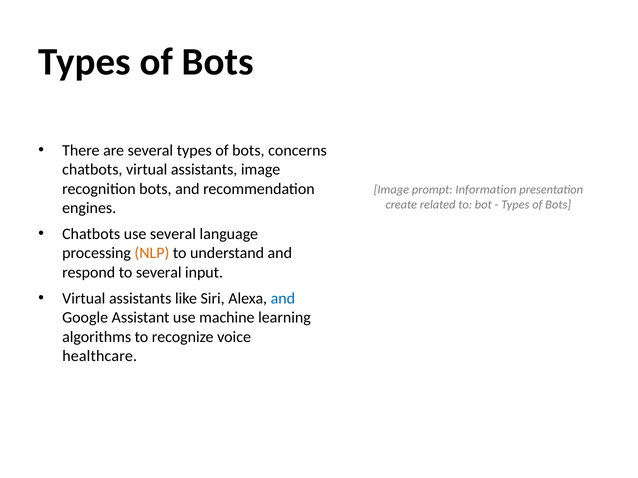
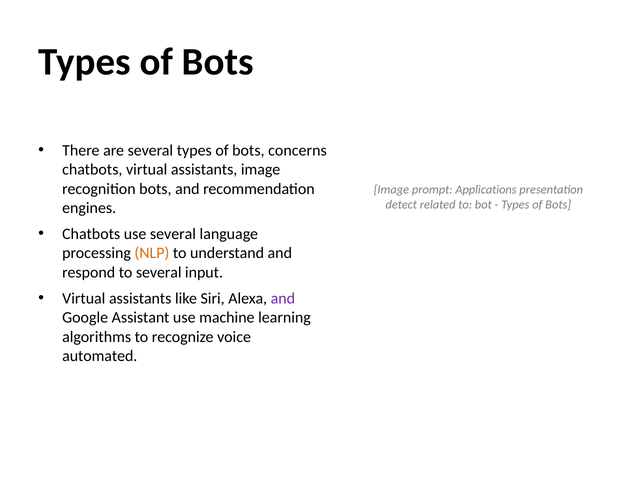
Information: Information -> Applications
create: create -> detect
and at (283, 299) colour: blue -> purple
healthcare: healthcare -> automated
